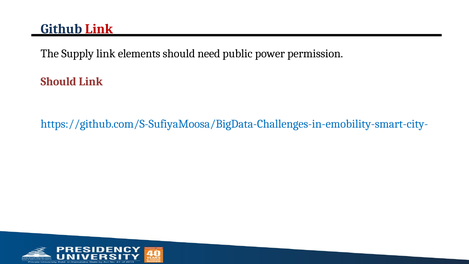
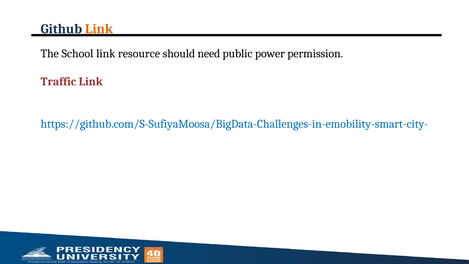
Link at (99, 29) colour: red -> orange
Supply: Supply -> School
elements: elements -> resource
Should at (59, 82): Should -> Traffic
